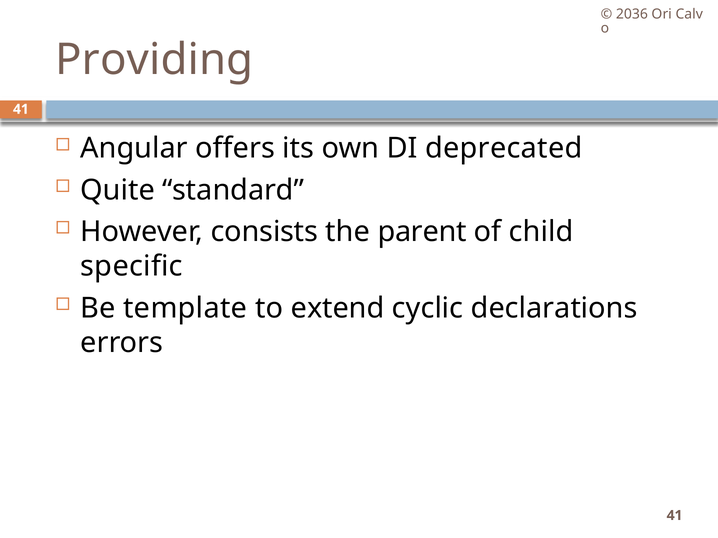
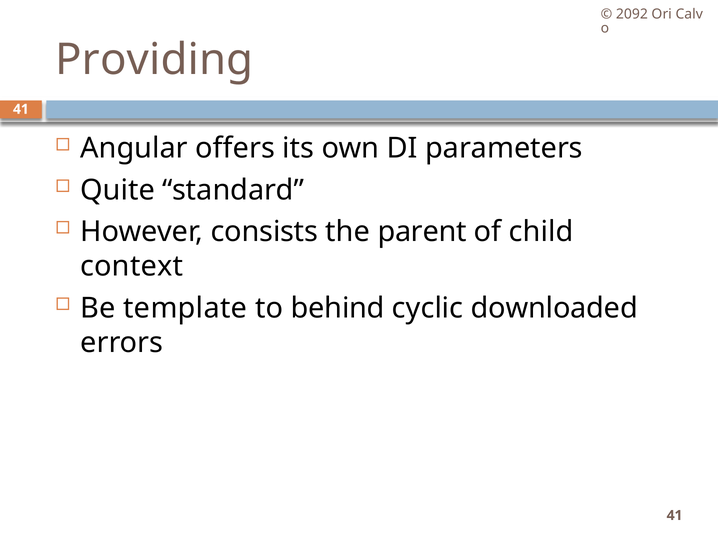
2036: 2036 -> 2092
deprecated: deprecated -> parameters
specific: specific -> context
extend: extend -> behind
declarations: declarations -> downloaded
